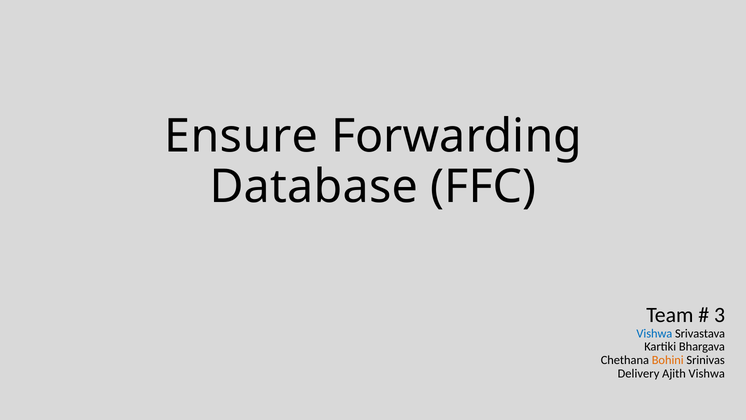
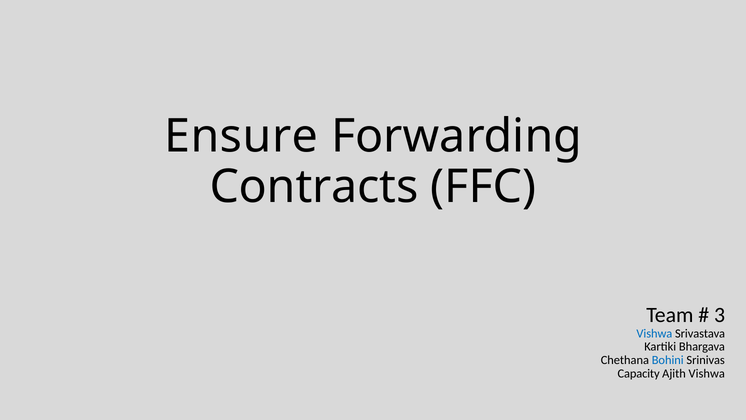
Database: Database -> Contracts
Bohini colour: orange -> blue
Delivery: Delivery -> Capacity
